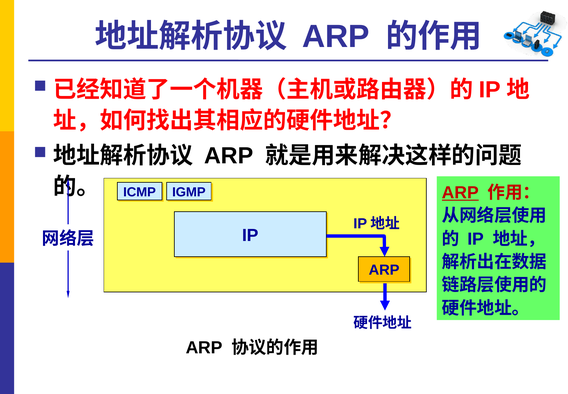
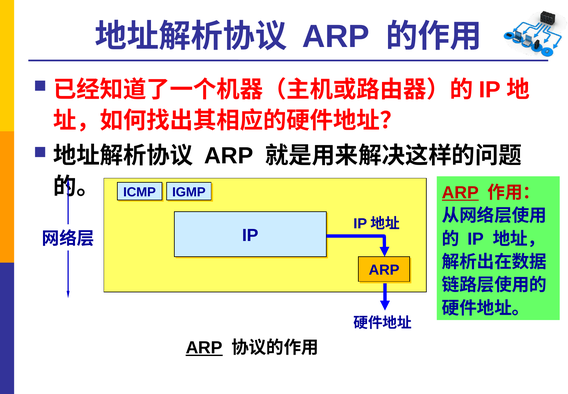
ARP at (204, 347) underline: none -> present
